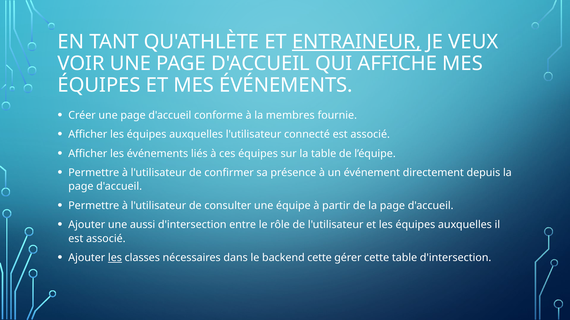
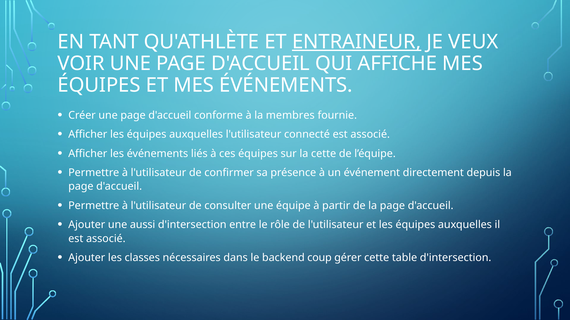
la table: table -> cette
les at (115, 258) underline: present -> none
backend cette: cette -> coup
